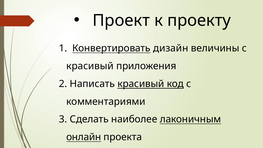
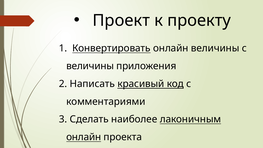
Конвертировать дизайн: дизайн -> онлайн
красивый at (90, 66): красивый -> величины
